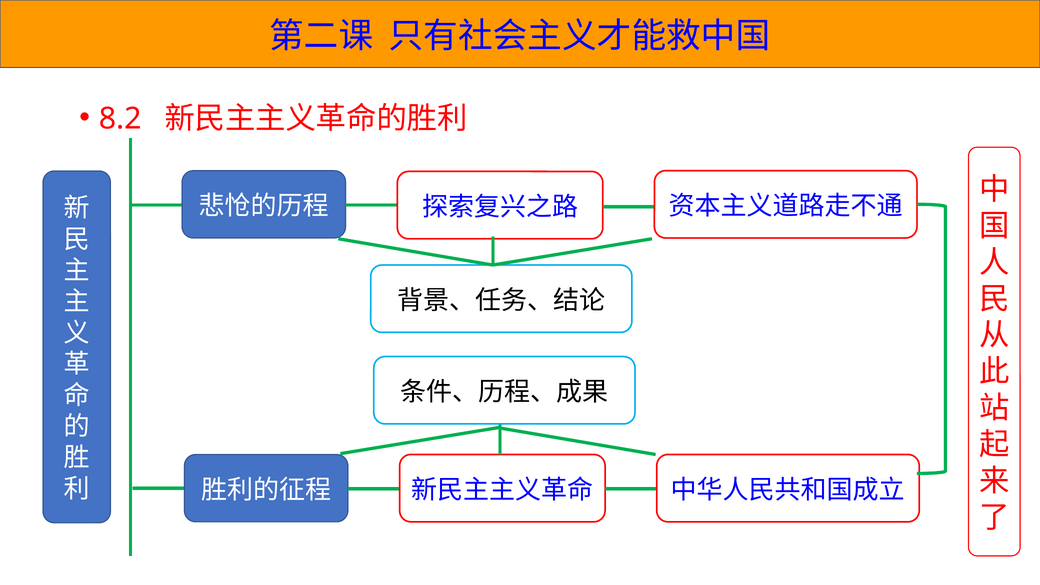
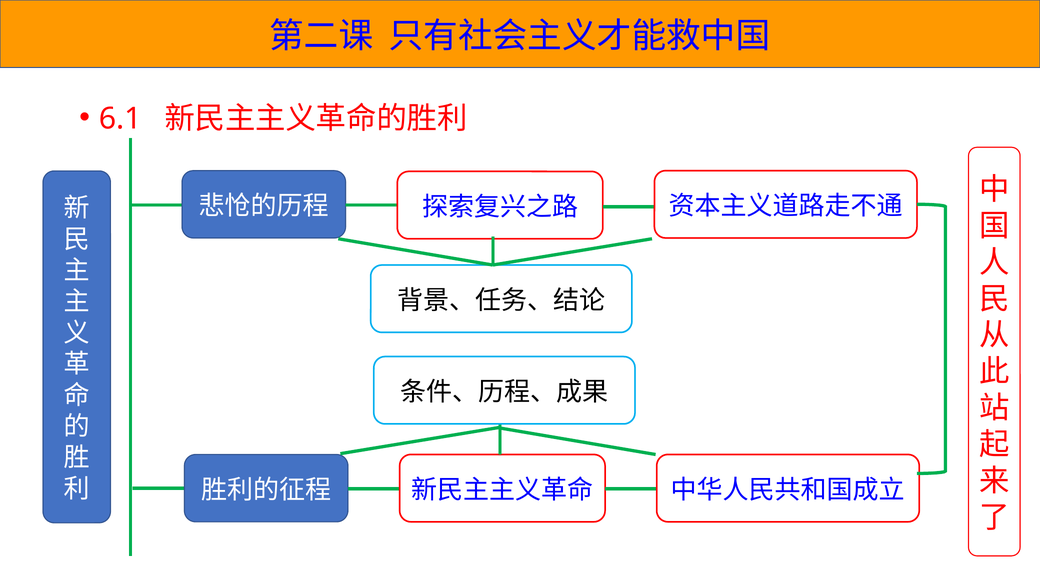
8.2: 8.2 -> 6.1
